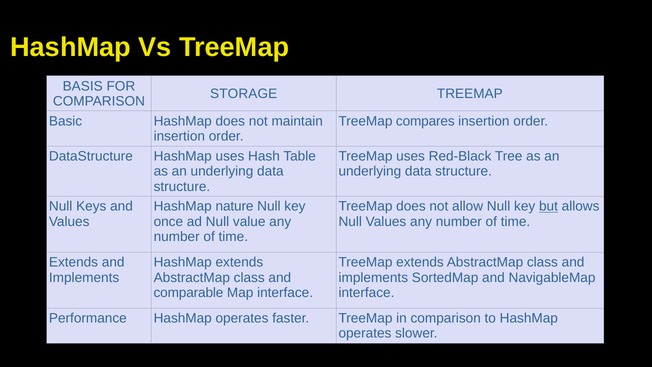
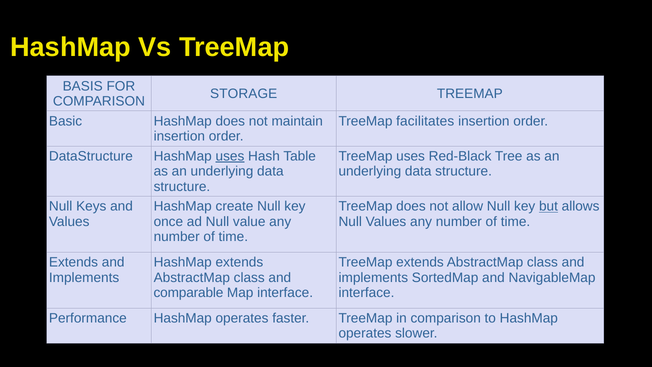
compares: compares -> facilitates
uses at (230, 156) underline: none -> present
nature: nature -> create
